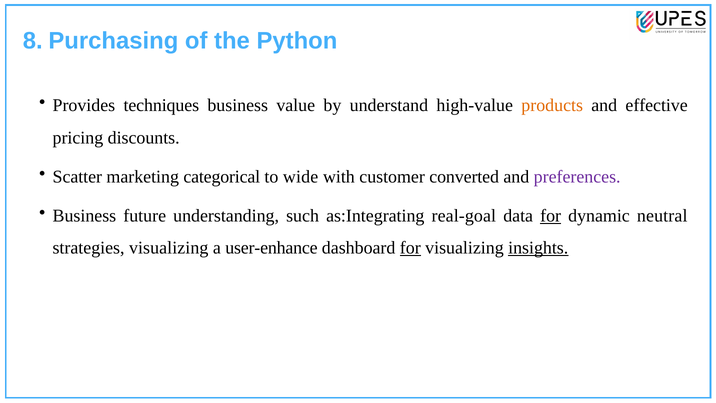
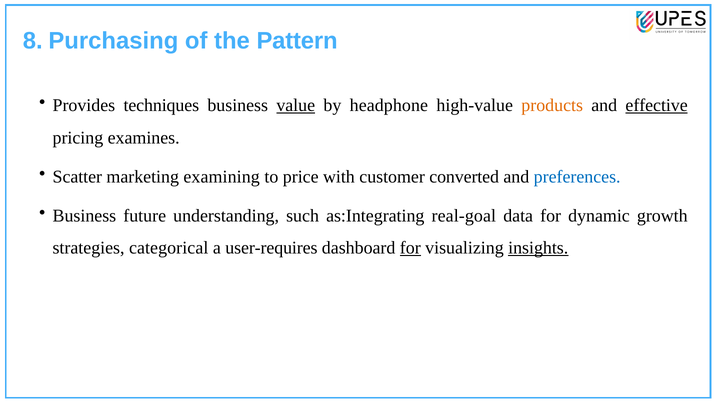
Python: Python -> Pattern
value underline: none -> present
understand: understand -> headphone
effective underline: none -> present
discounts: discounts -> examines
categorical: categorical -> examining
wide: wide -> price
preferences colour: purple -> blue
for at (551, 215) underline: present -> none
neutral: neutral -> growth
strategies visualizing: visualizing -> categorical
user-enhance: user-enhance -> user-requires
